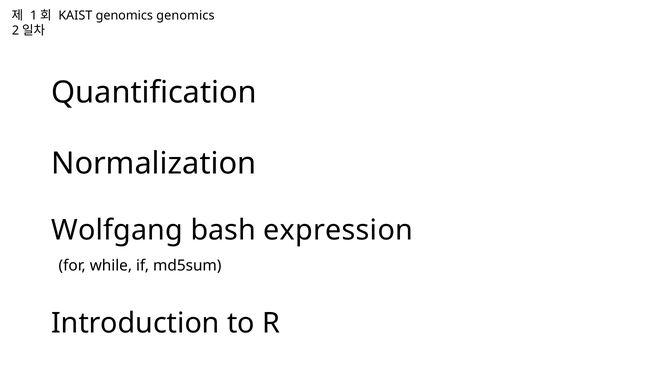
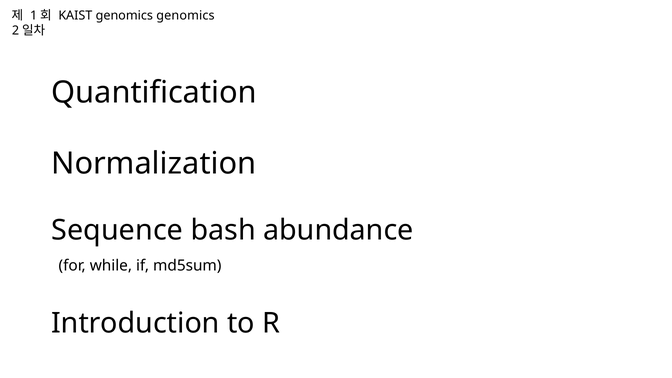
Wolfgang: Wolfgang -> Sequence
expression: expression -> abundance
